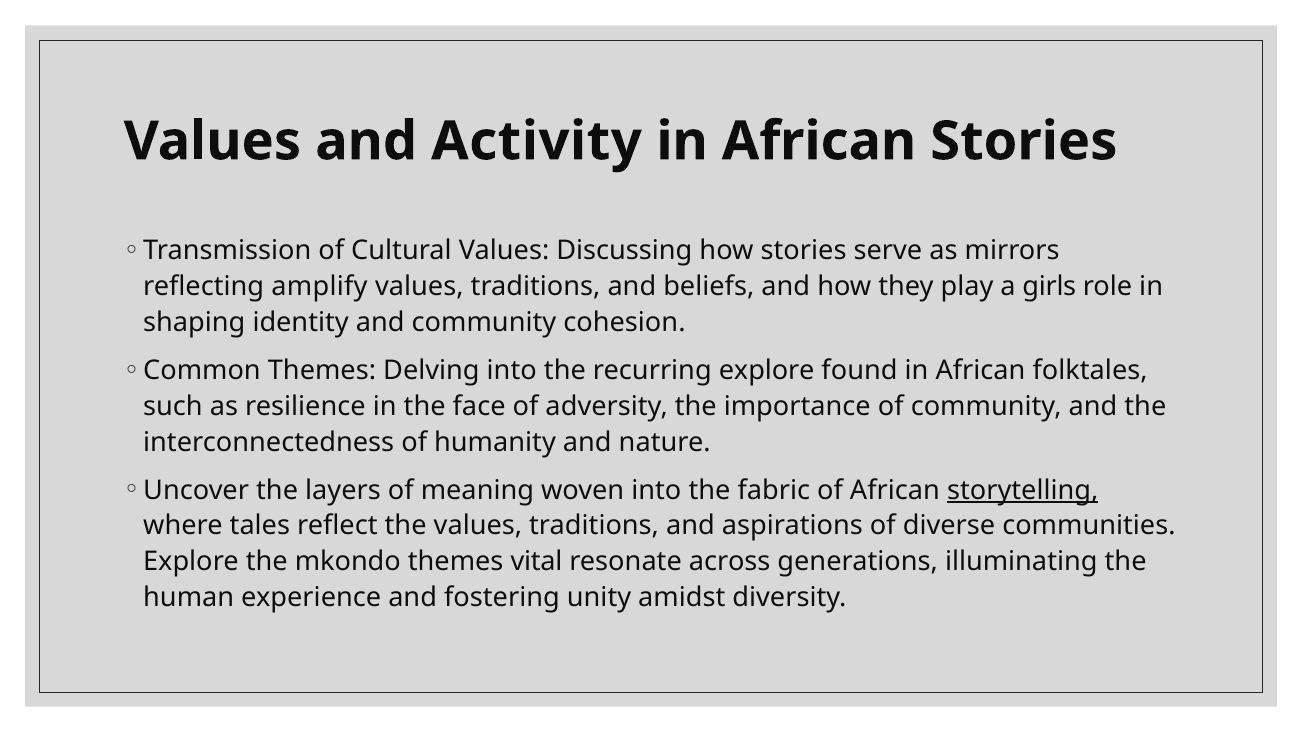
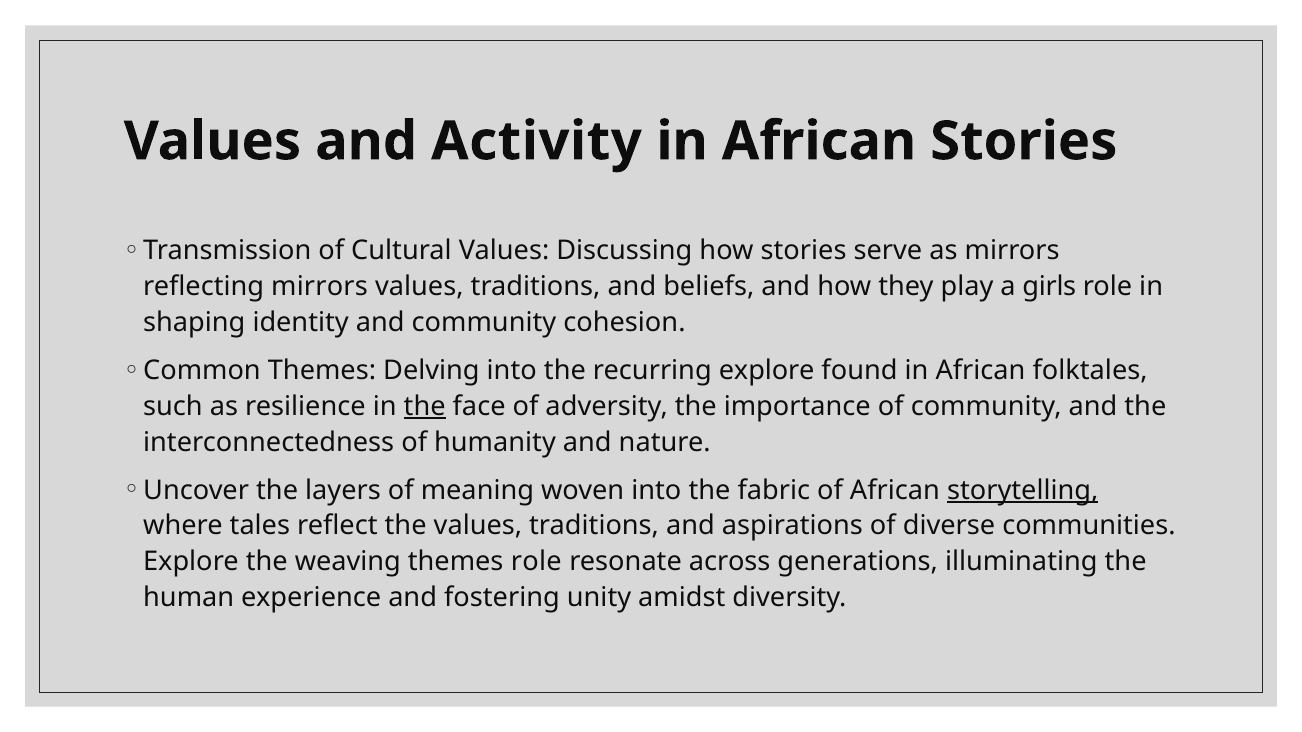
reflecting amplify: amplify -> mirrors
the at (425, 406) underline: none -> present
mkondo: mkondo -> weaving
themes vital: vital -> role
